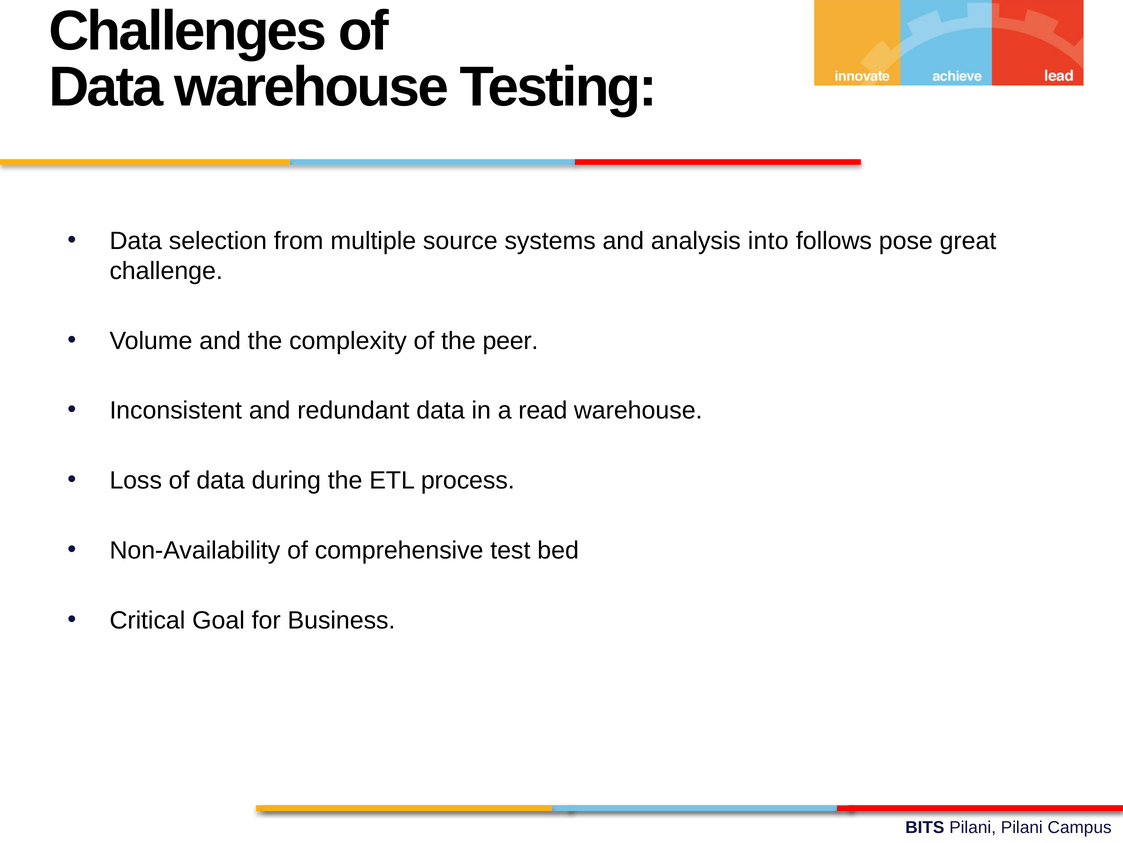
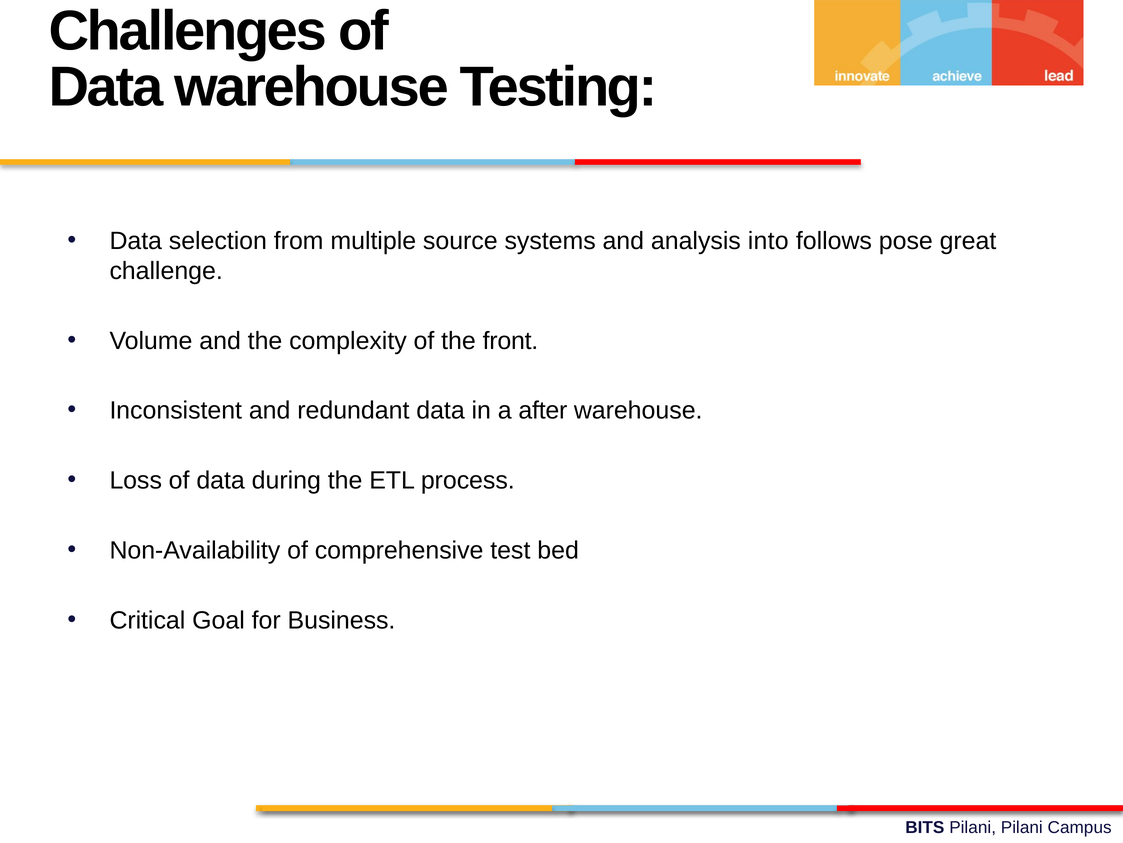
peer: peer -> front
read: read -> after
